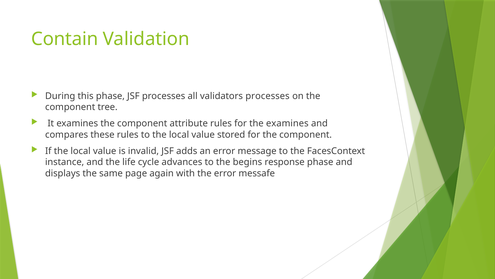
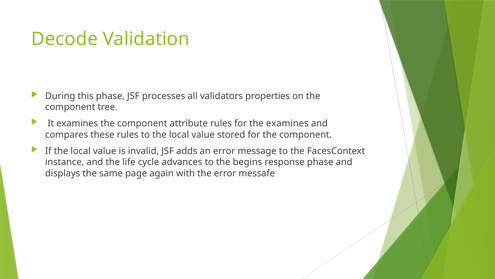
Contain: Contain -> Decode
validators processes: processes -> properties
